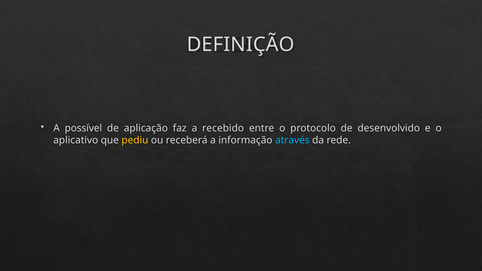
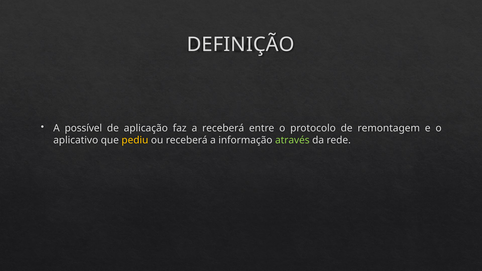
a recebido: recebido -> receberá
desenvolvido: desenvolvido -> remontagem
através colour: light blue -> light green
